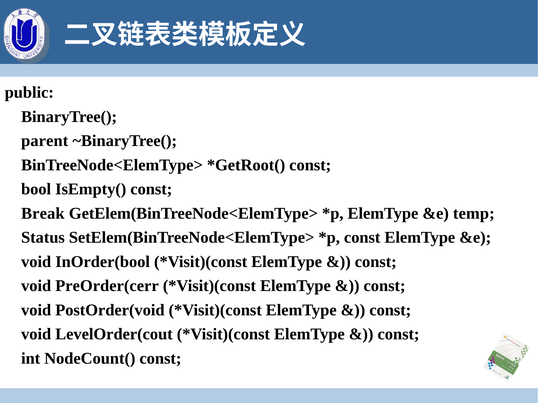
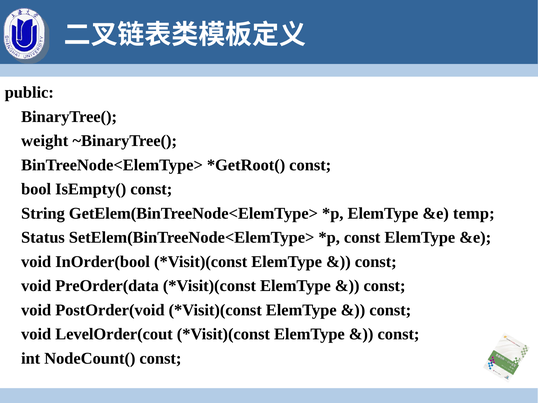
parent: parent -> weight
Break: Break -> String
PreOrder(cerr: PreOrder(cerr -> PreOrder(data
